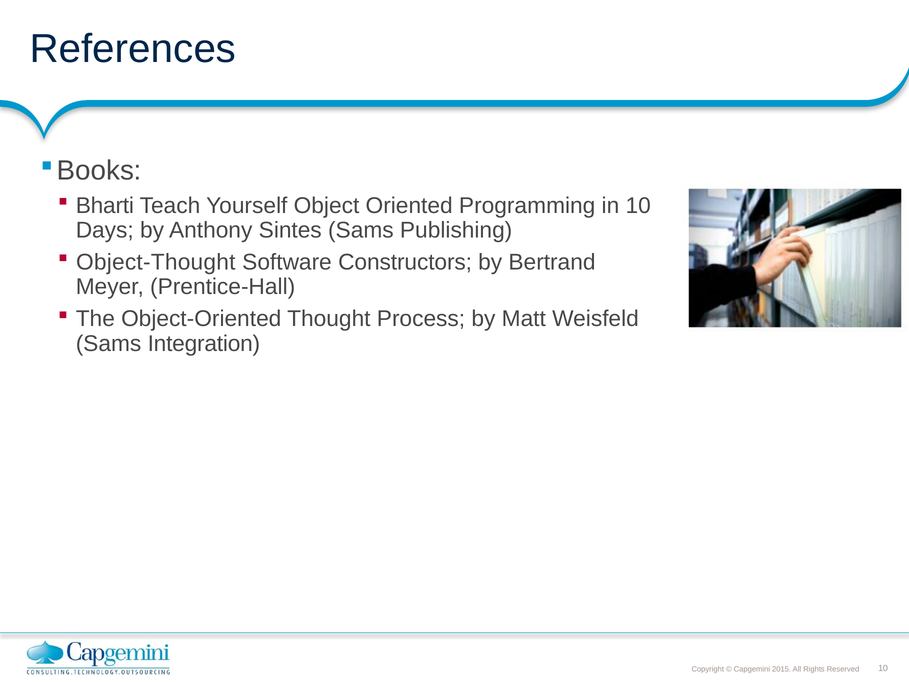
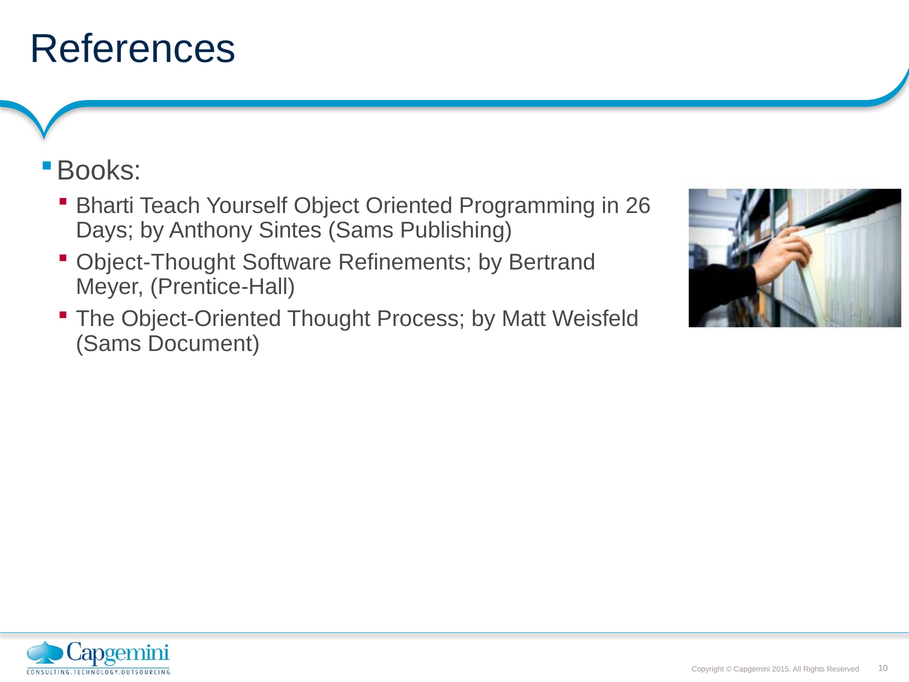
in 10: 10 -> 26
Constructors: Constructors -> Refinements
Integration: Integration -> Document
